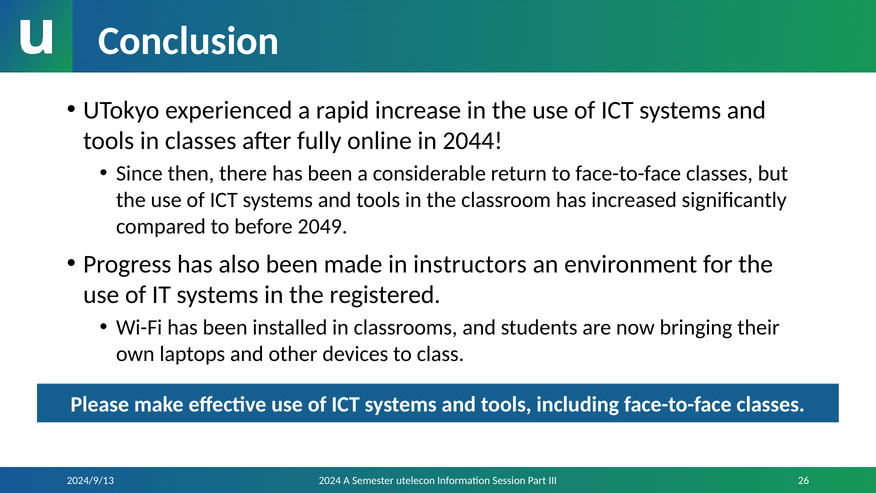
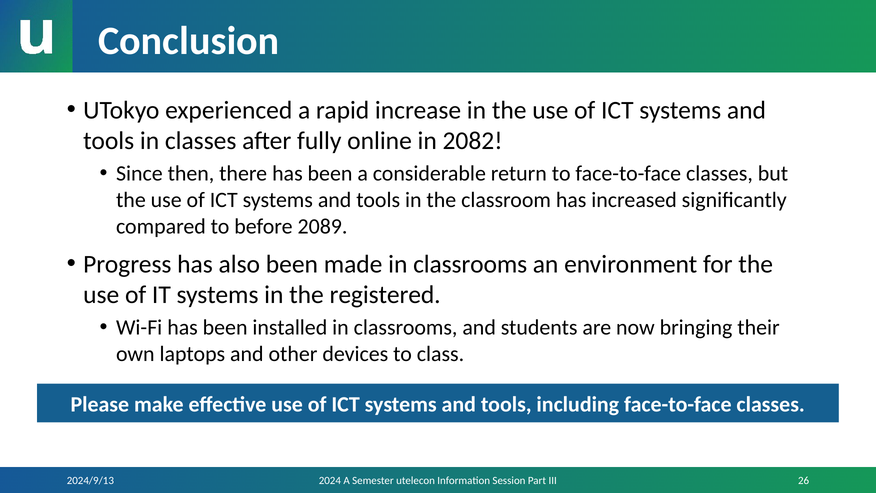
2044: 2044 -> 2082
2049: 2049 -> 2089
made in instructors: instructors -> classrooms
